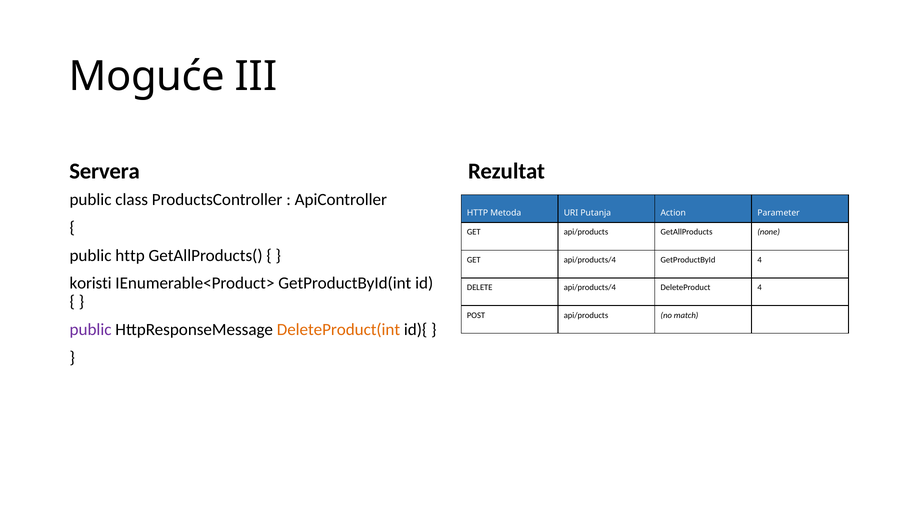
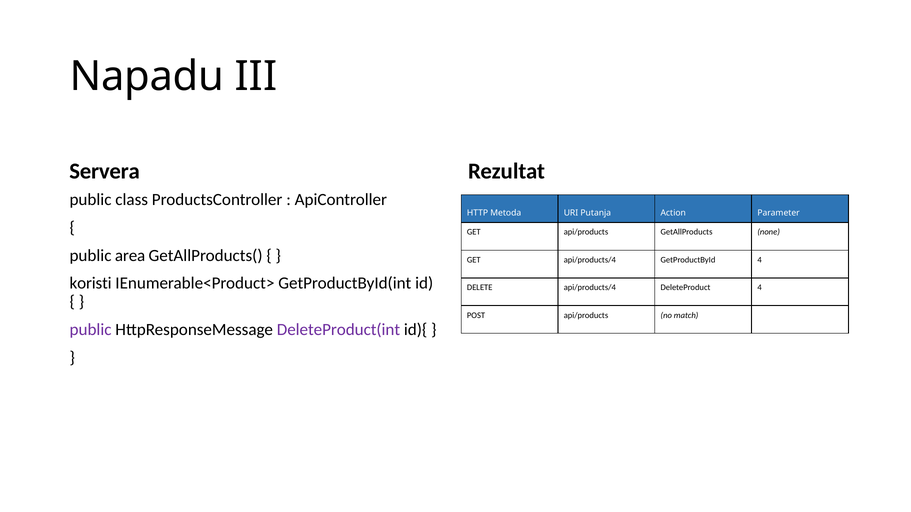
Moguće: Moguće -> Napadu
public http: http -> area
DeleteProduct(int colour: orange -> purple
